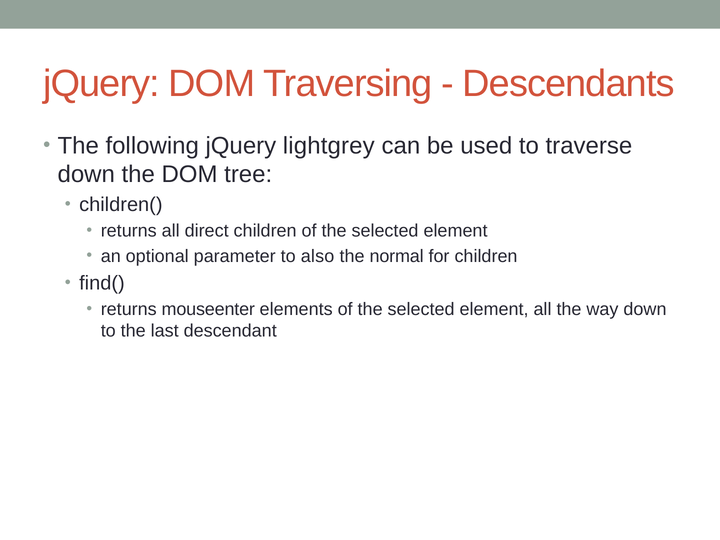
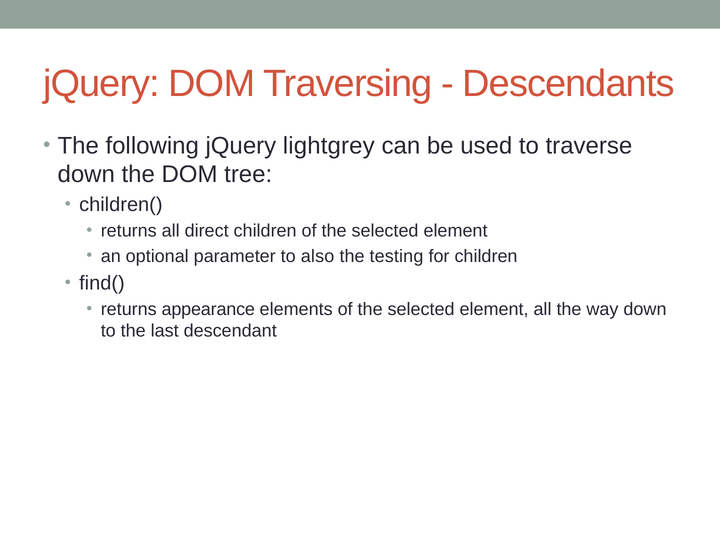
normal: normal -> testing
mouseenter: mouseenter -> appearance
